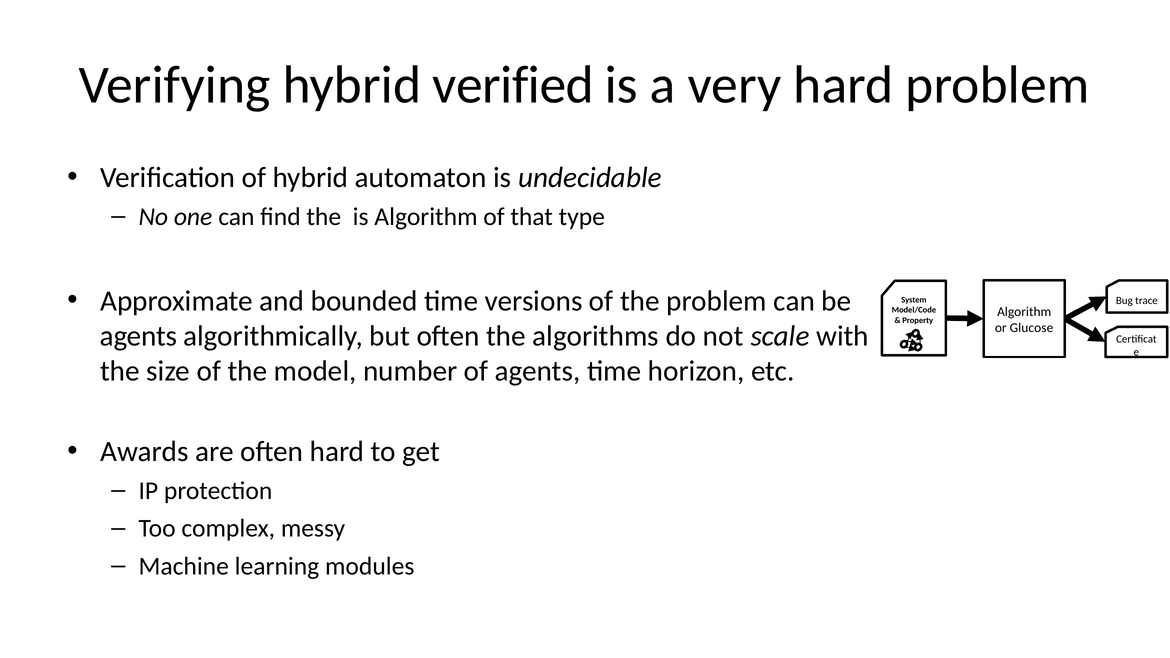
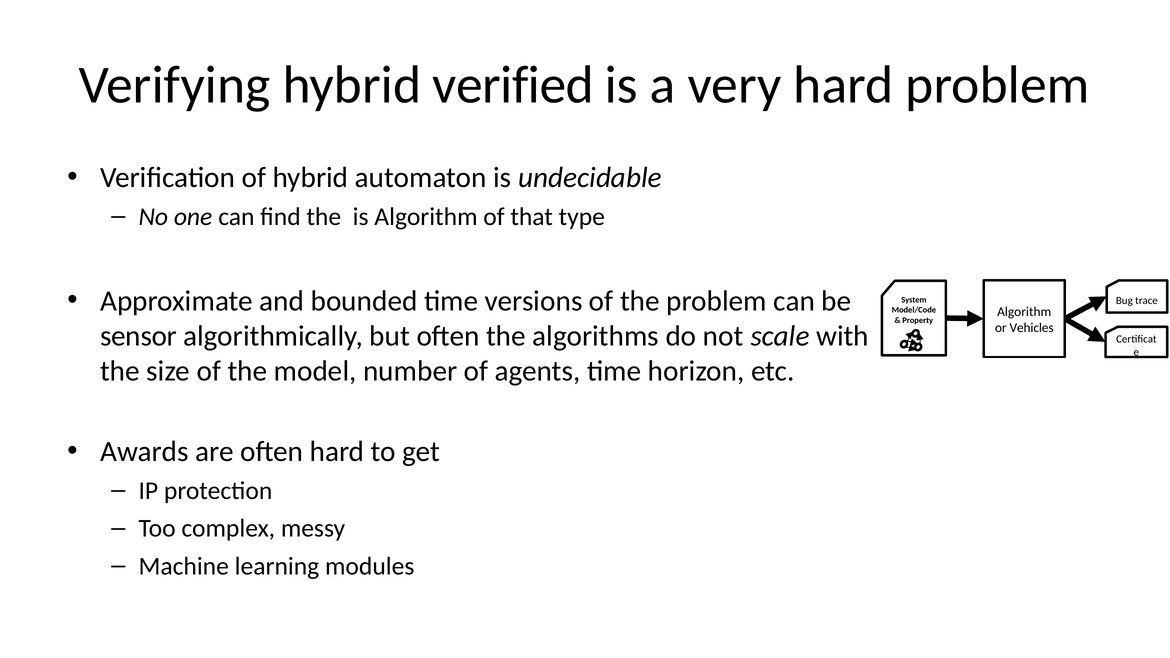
Glucose: Glucose -> Vehicles
agents at (139, 336): agents -> sensor
